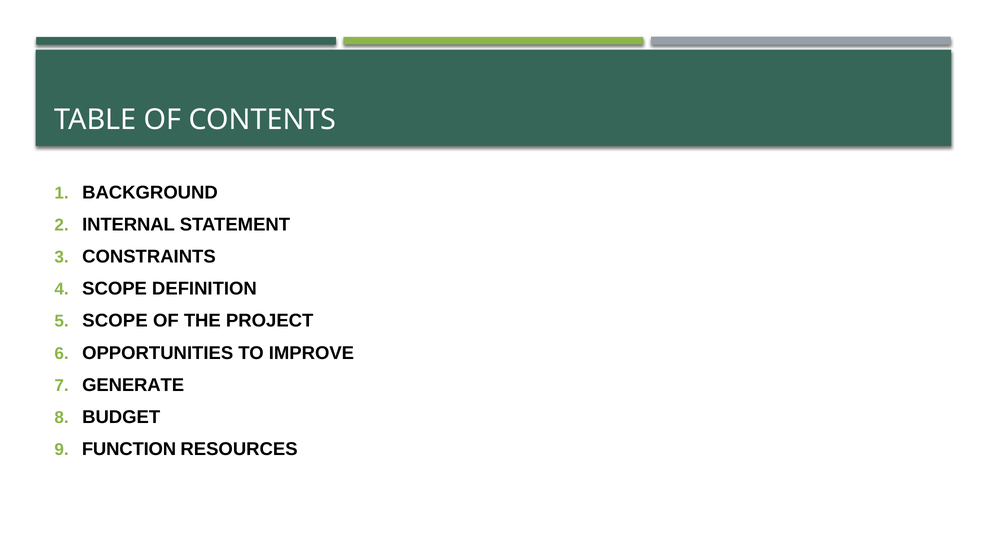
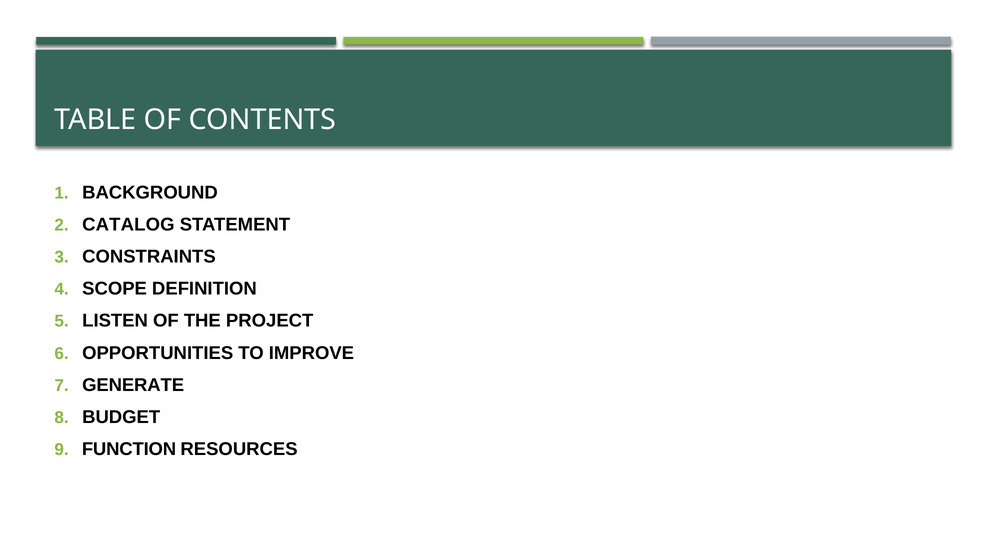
INTERNAL: INTERNAL -> CATALOG
SCOPE at (115, 321): SCOPE -> LISTEN
